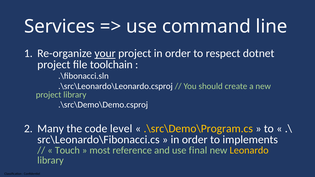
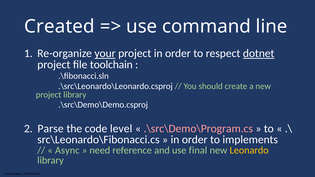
Services: Services -> Created
dotnet underline: none -> present
Many: Many -> Parse
.\src\Demo\Program.cs colour: yellow -> pink
Touch: Touch -> Async
most: most -> need
